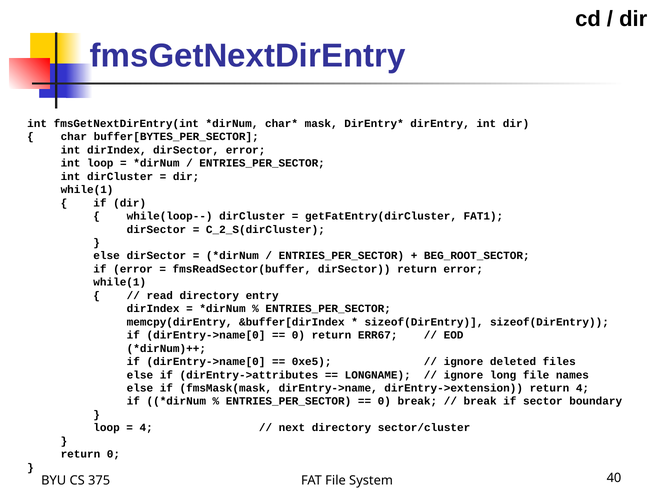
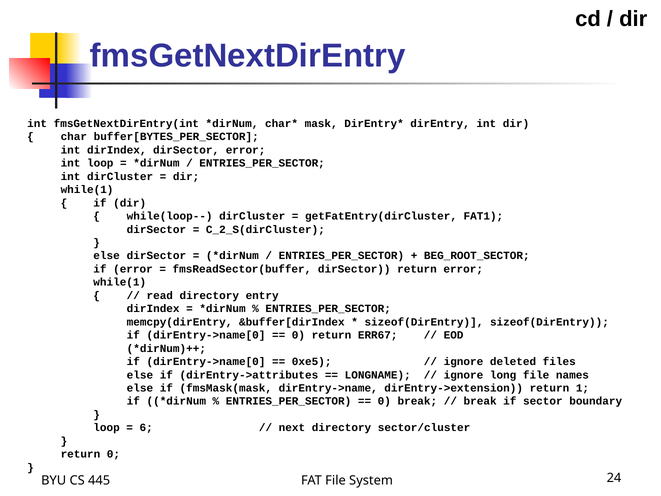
return 4: 4 -> 1
4 at (146, 428): 4 -> 6
375: 375 -> 445
40: 40 -> 24
